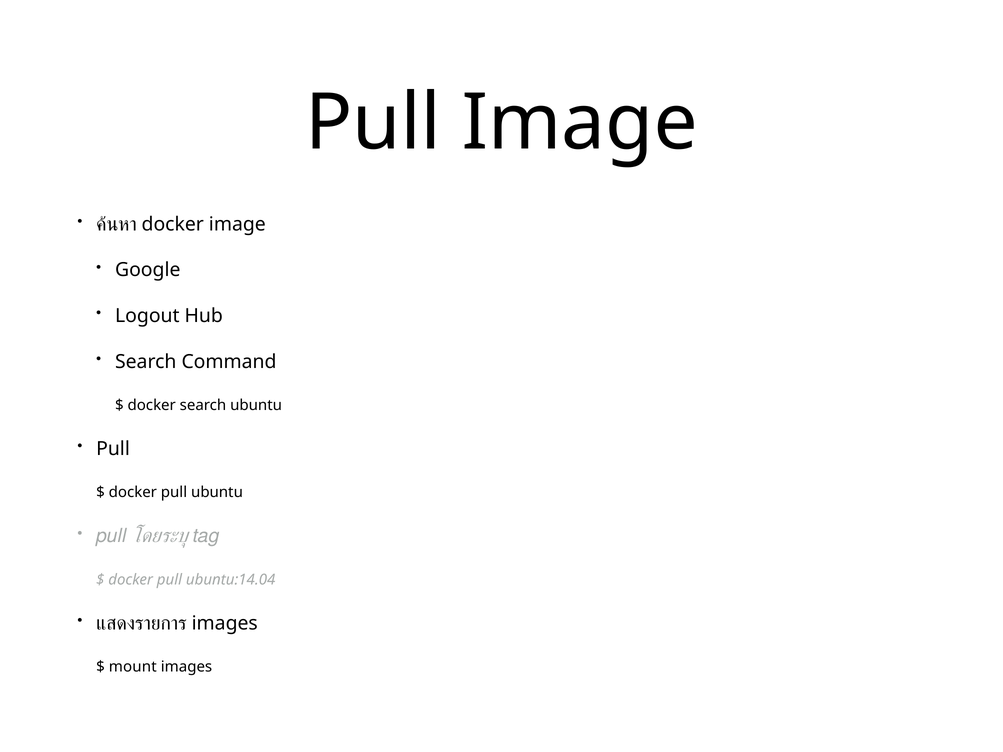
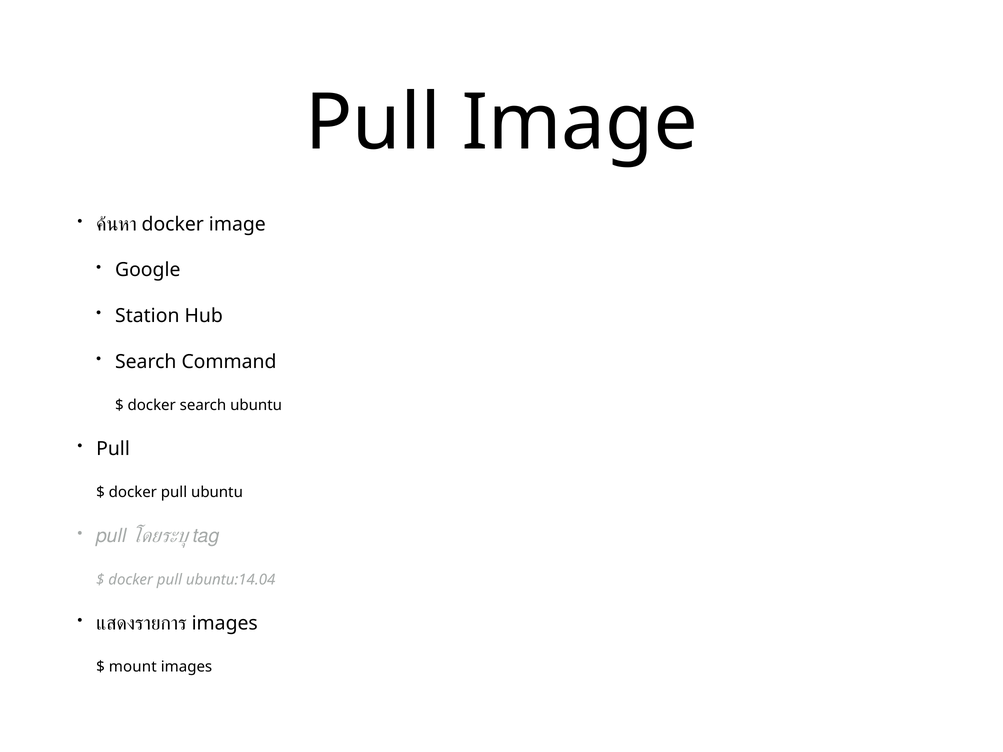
Logout: Logout -> Station
